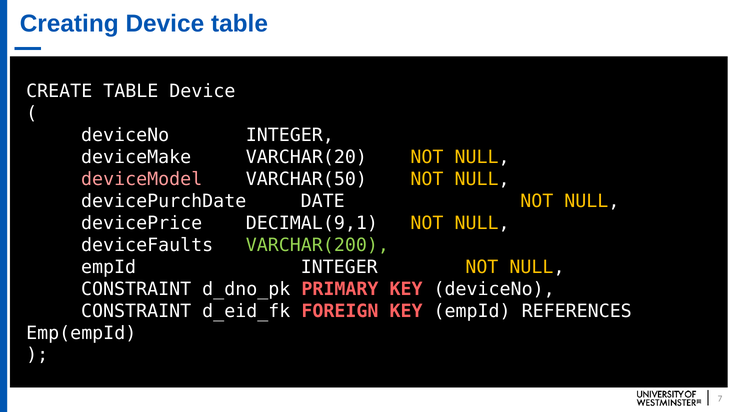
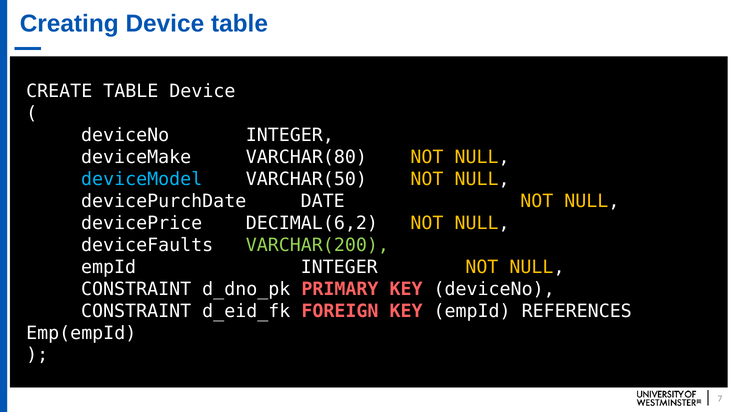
VARCHAR(20: VARCHAR(20 -> VARCHAR(80
deviceModel colour: pink -> light blue
DECIMAL(9,1: DECIMAL(9,1 -> DECIMAL(6,2
